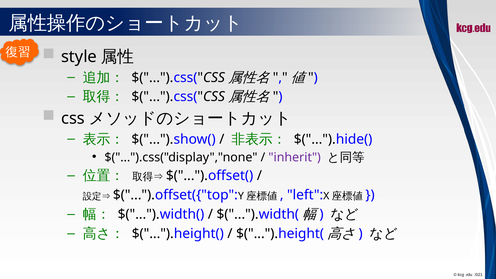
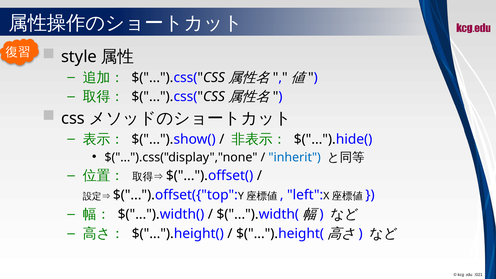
inherit colour: purple -> blue
